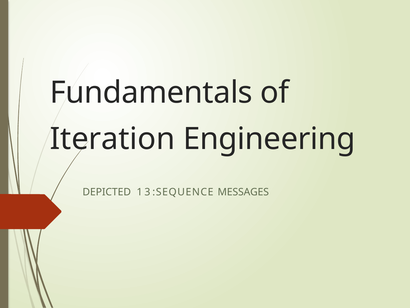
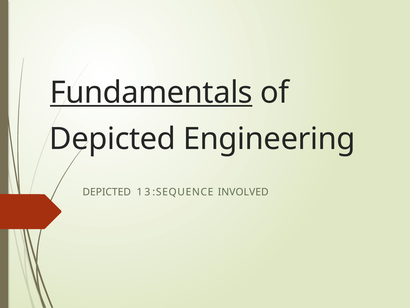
Fundamentals underline: none -> present
Iteration at (112, 139): Iteration -> Depicted
MESSAGES: MESSAGES -> INVOLVED
